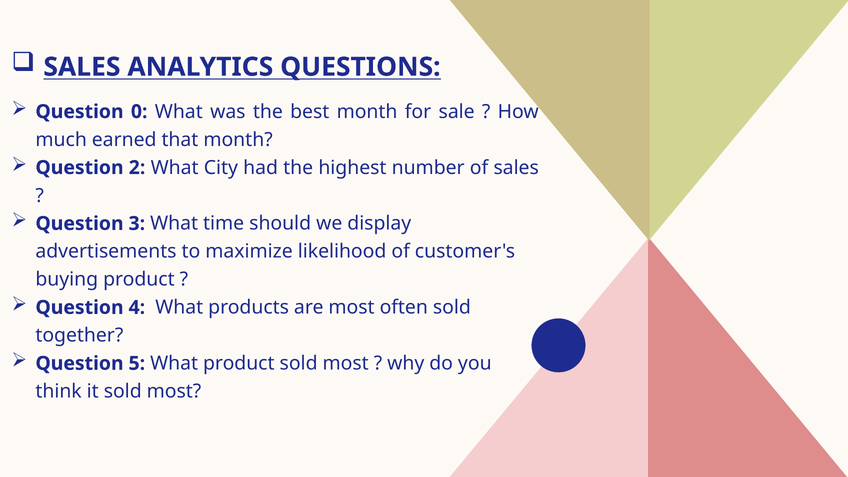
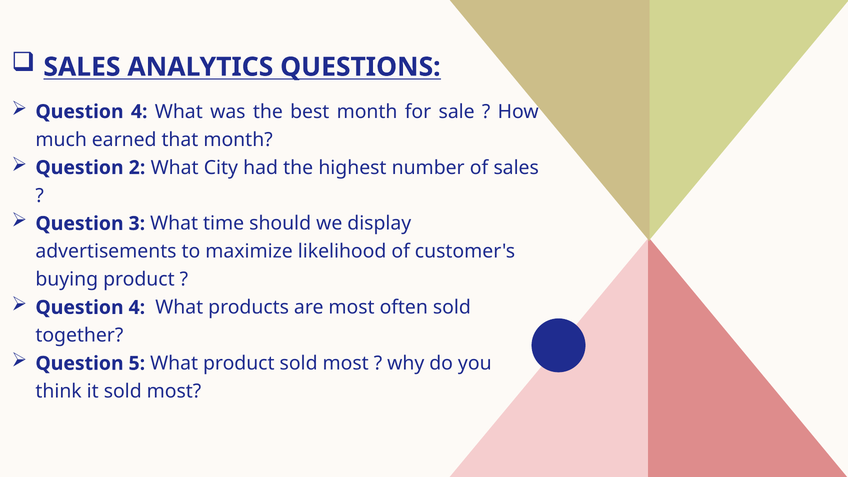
0 at (139, 112): 0 -> 4
